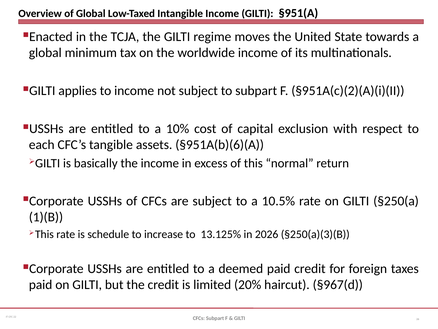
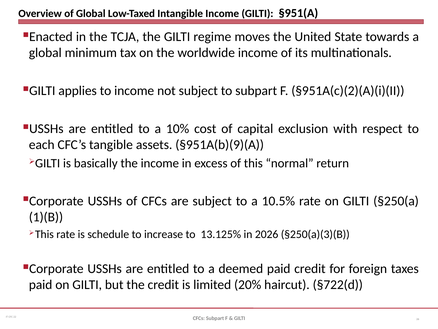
§951A(b)(6)(A: §951A(b)(6)(A -> §951A(b)(9)(A
§967(d: §967(d -> §722(d
